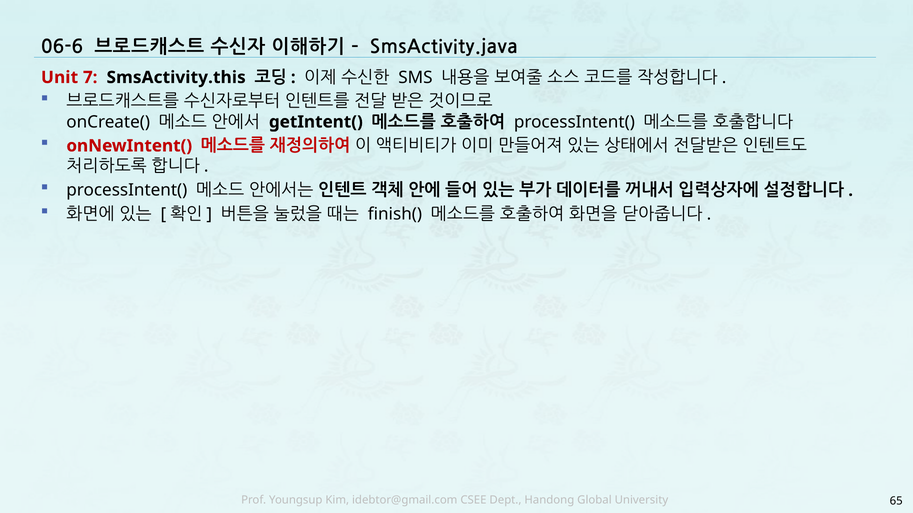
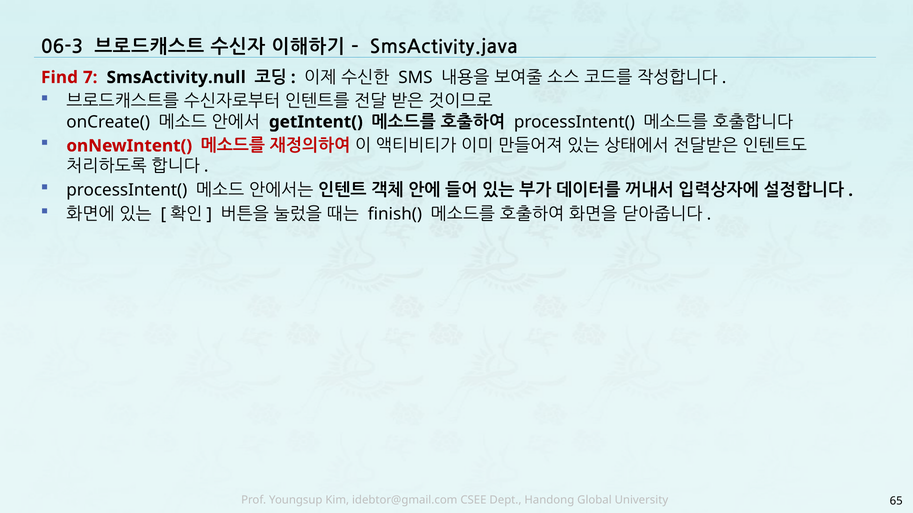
06-6: 06-6 -> 06-3
Unit: Unit -> Find
SmsActivity.this: SmsActivity.this -> SmsActivity.null
